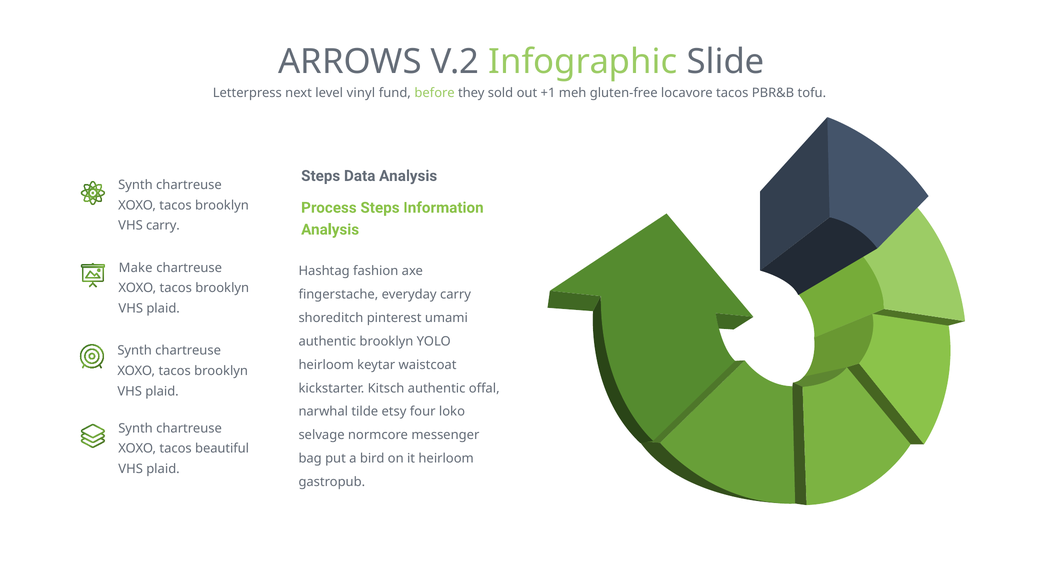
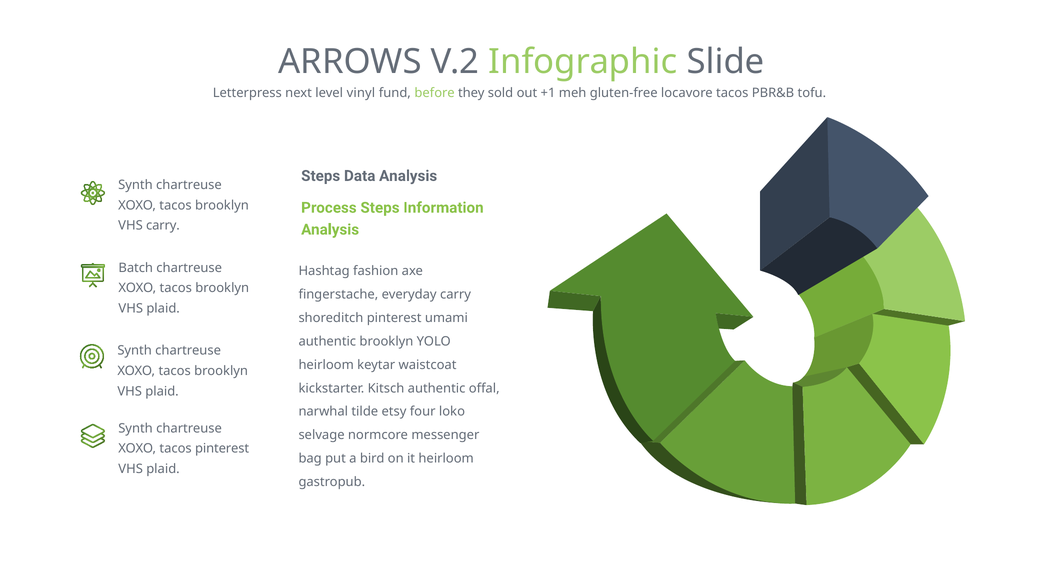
Make: Make -> Batch
tacos beautiful: beautiful -> pinterest
